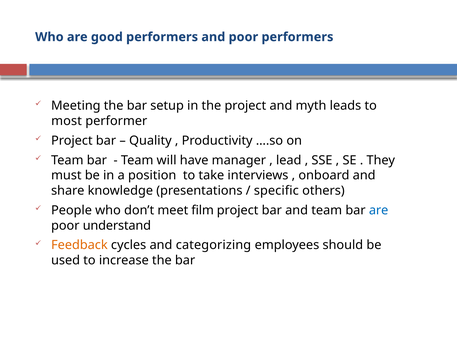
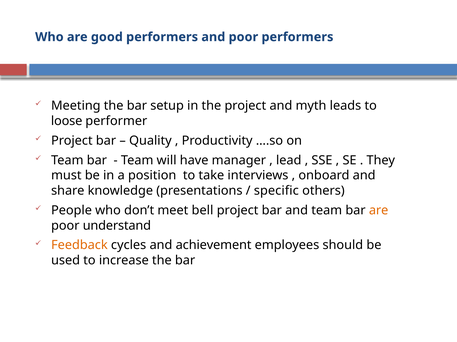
most: most -> loose
film: film -> bell
are at (379, 211) colour: blue -> orange
categorizing: categorizing -> achievement
